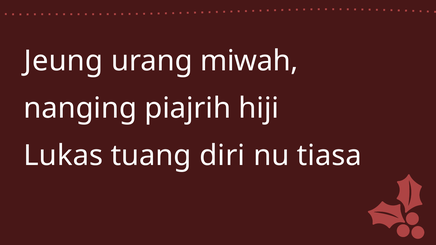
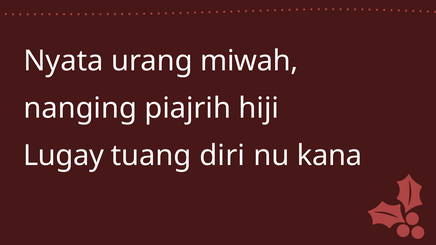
Jeung: Jeung -> Nyata
Lukas: Lukas -> Lugay
tiasa: tiasa -> kana
